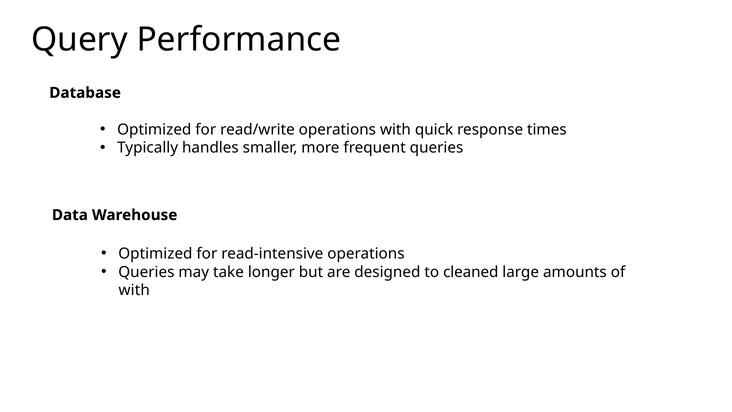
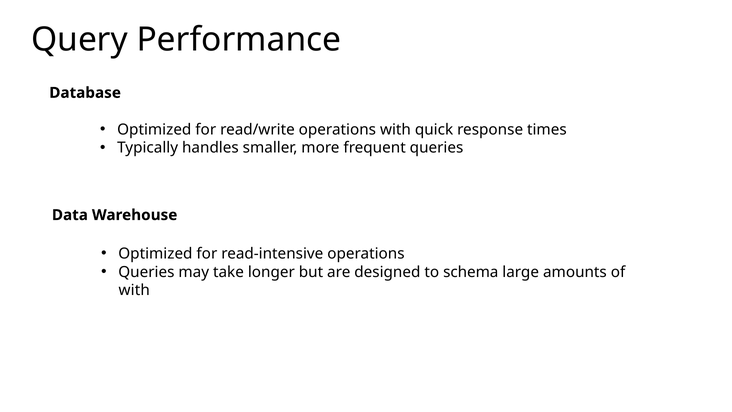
cleaned: cleaned -> schema
